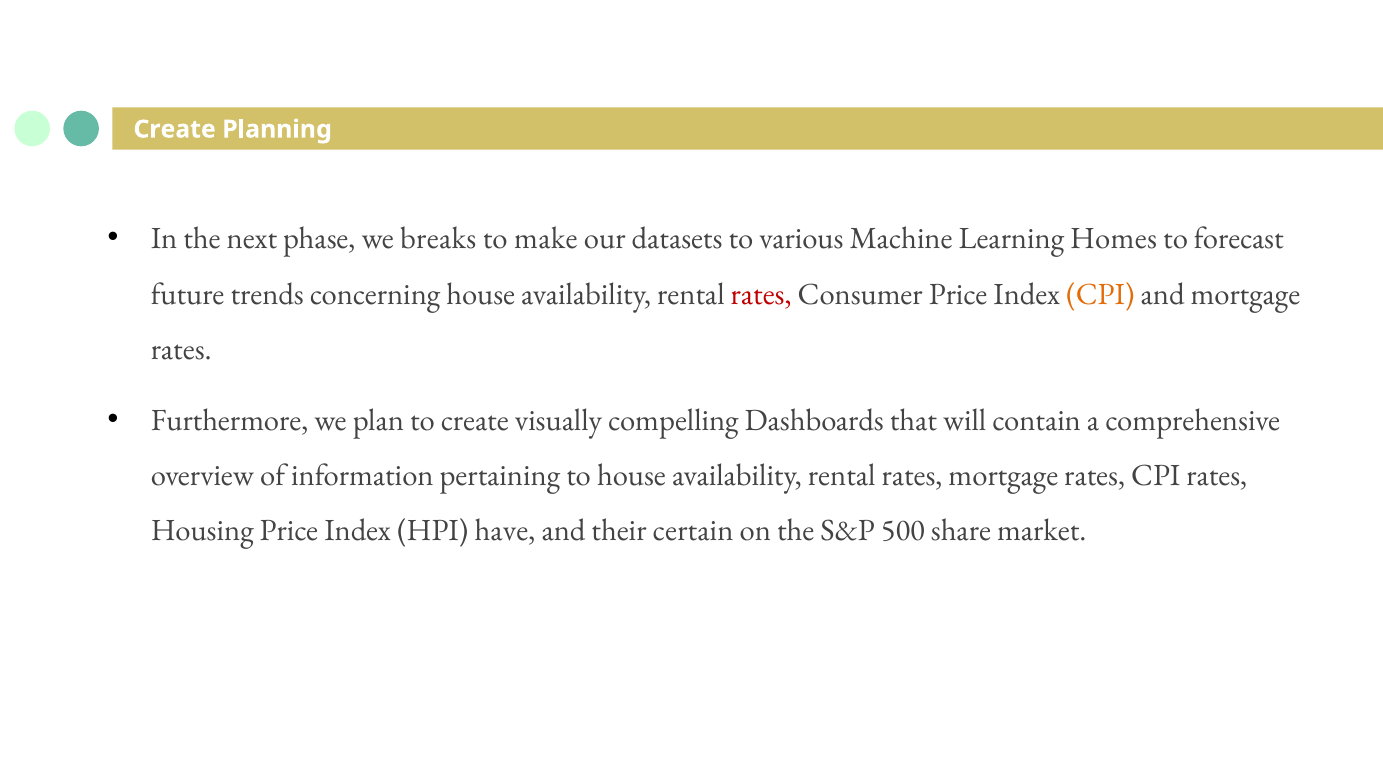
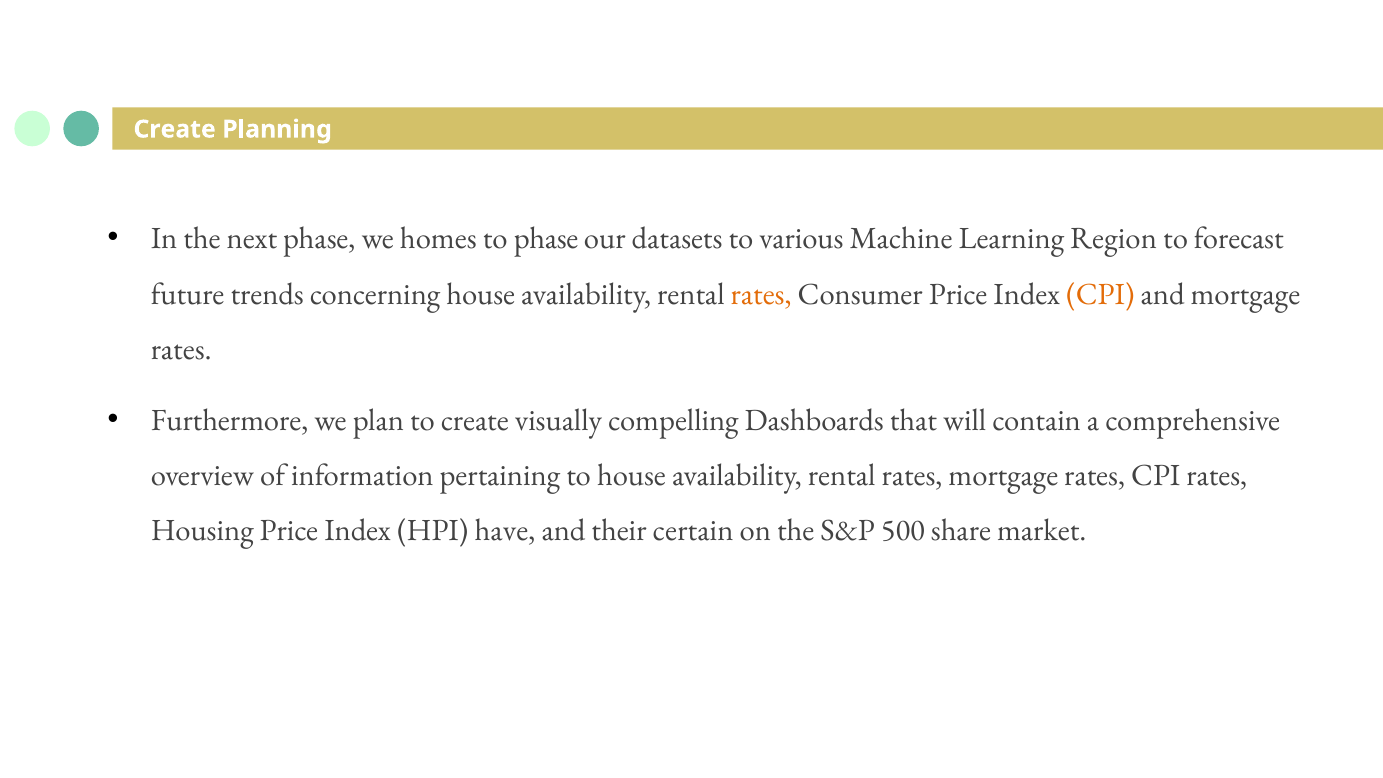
breaks: breaks -> homes
to make: make -> phase
Homes: Homes -> Region
rates at (761, 294) colour: red -> orange
